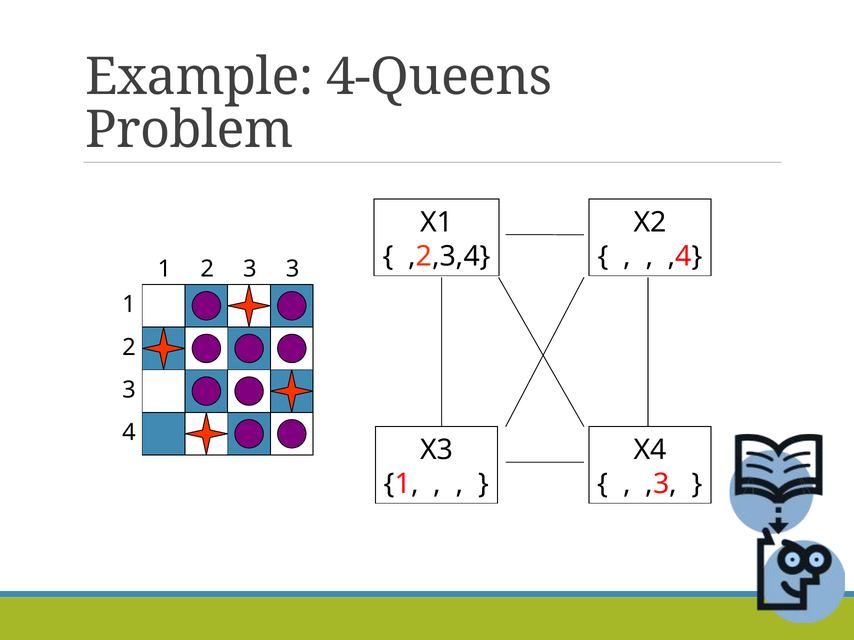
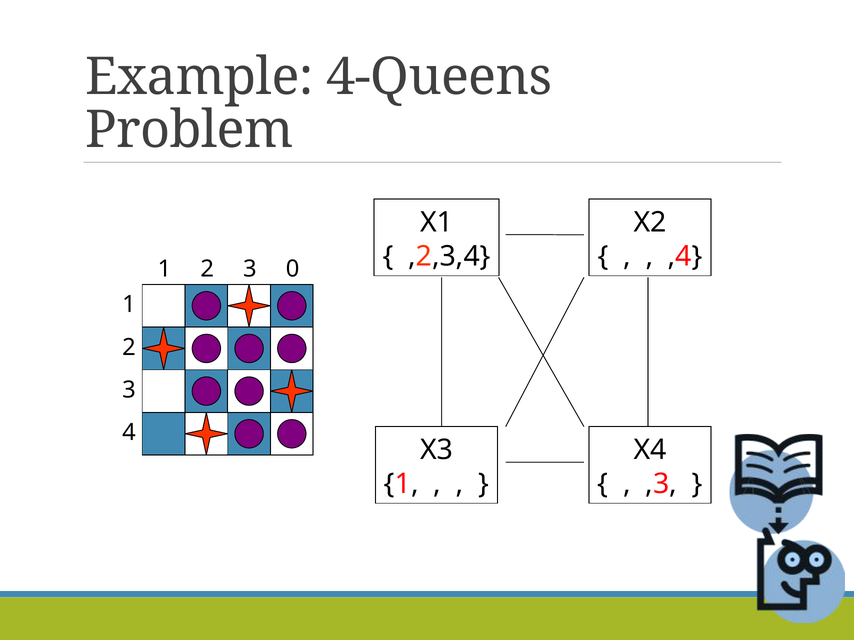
2 3: 3 -> 0
